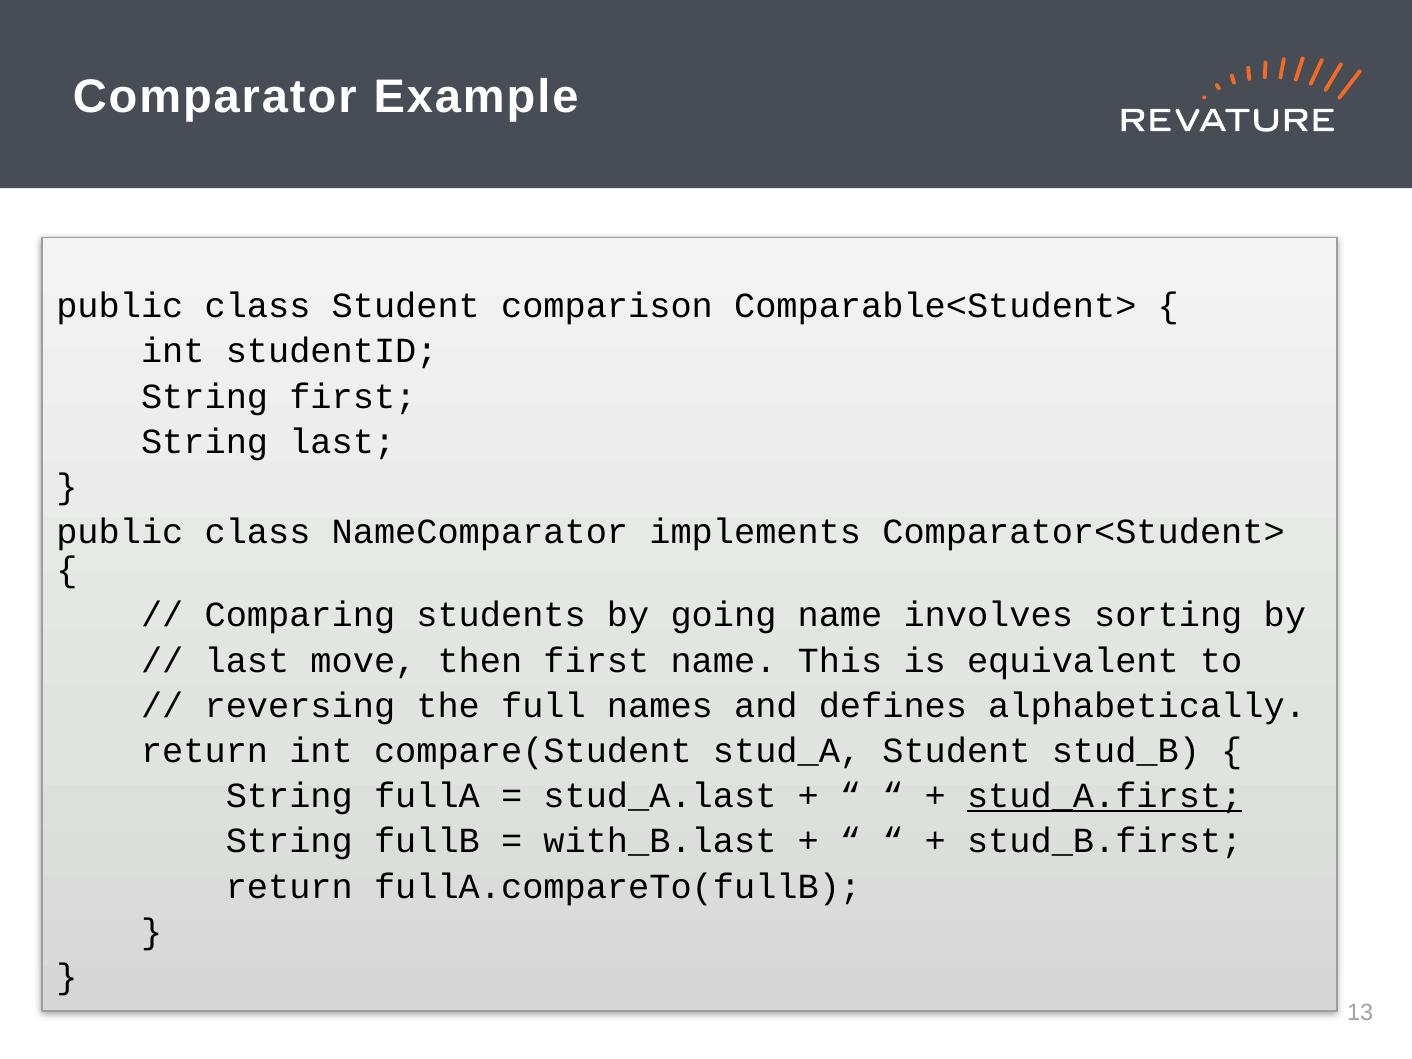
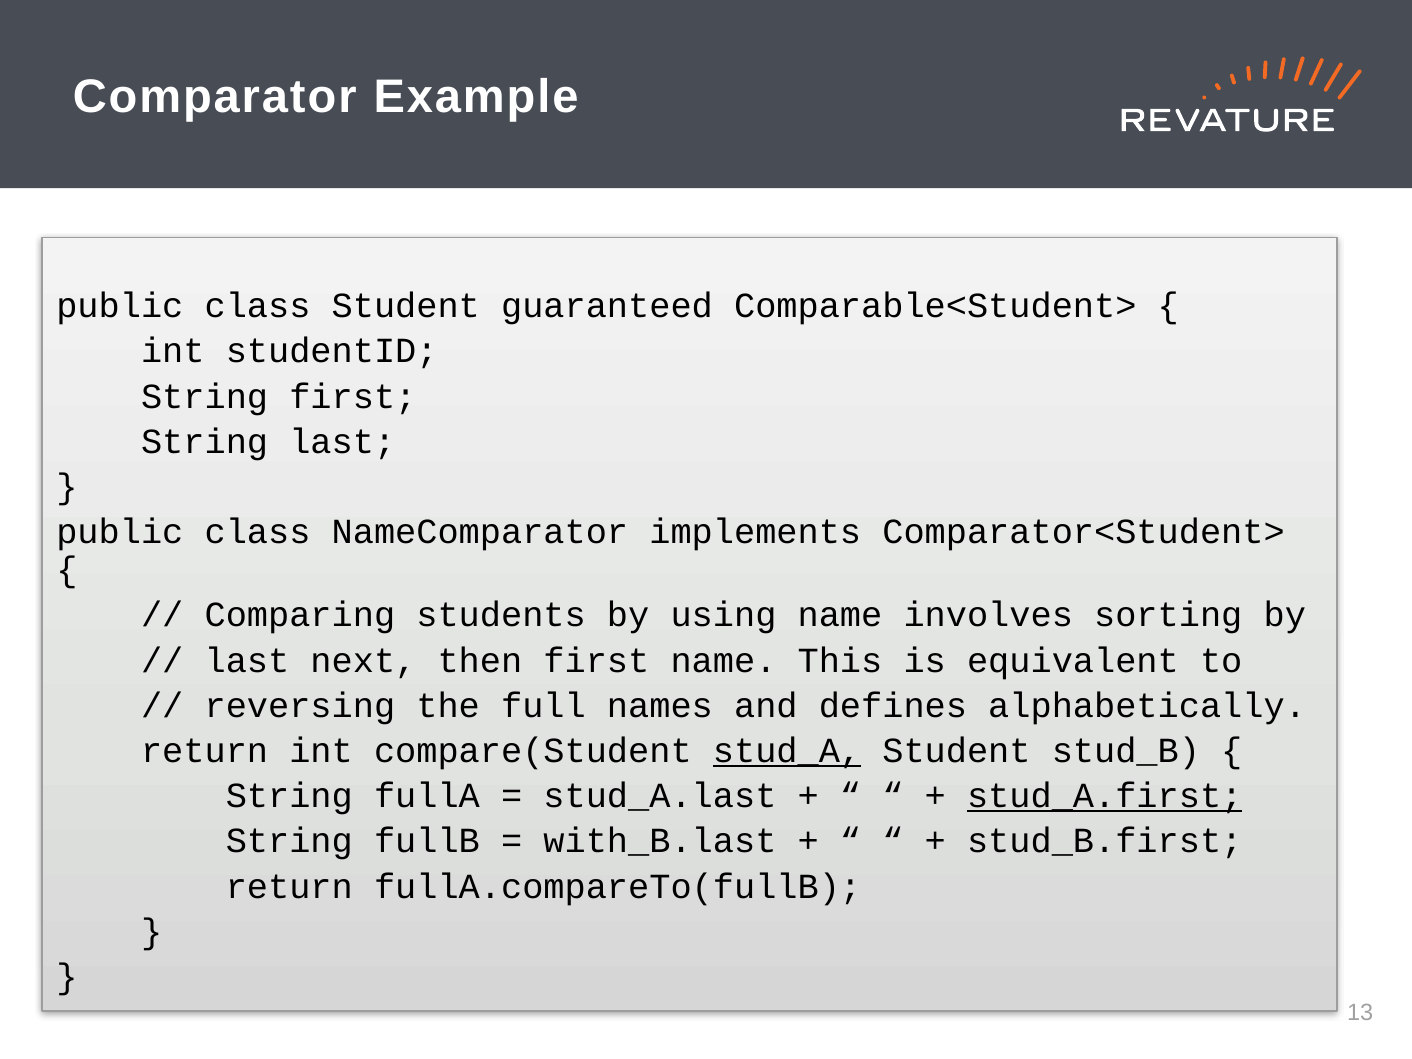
comparison: comparison -> guaranteed
going: going -> using
move: move -> next
stud_A underline: none -> present
